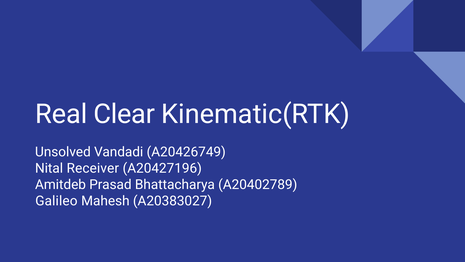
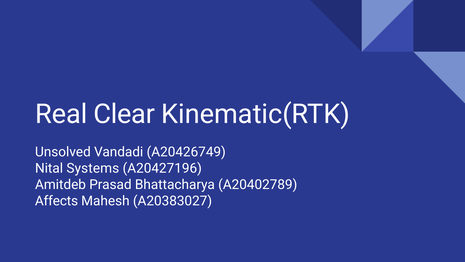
Receiver: Receiver -> Systems
Galileo: Galileo -> Affects
